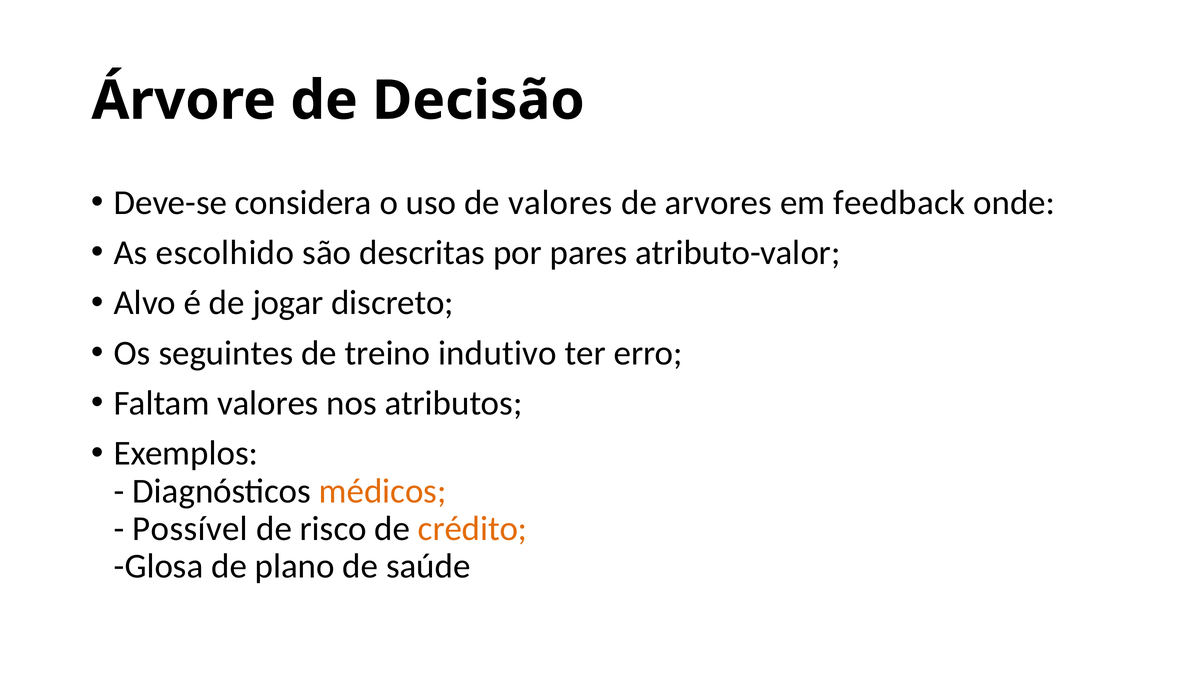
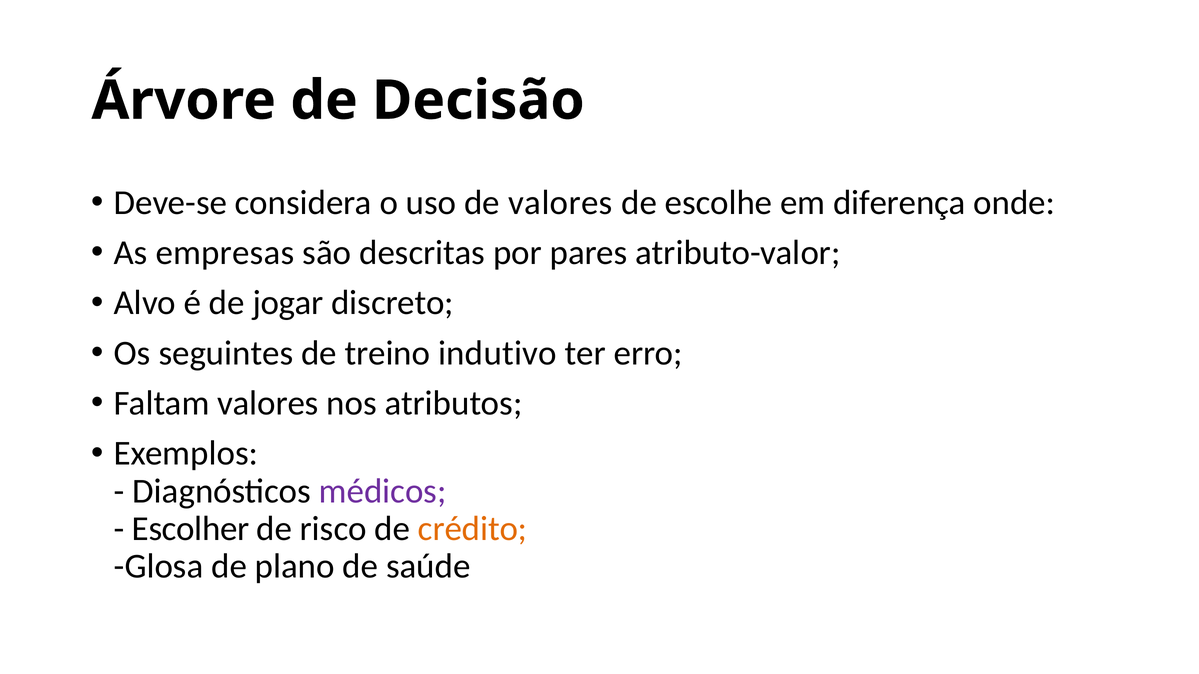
arvores: arvores -> escolhe
feedback: feedback -> diferença
escolhido: escolhido -> empresas
médicos colour: orange -> purple
Possível: Possível -> Escolher
